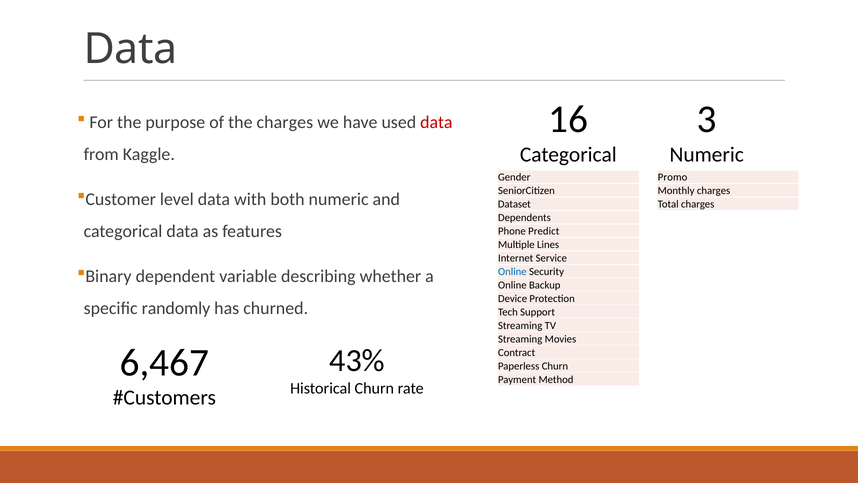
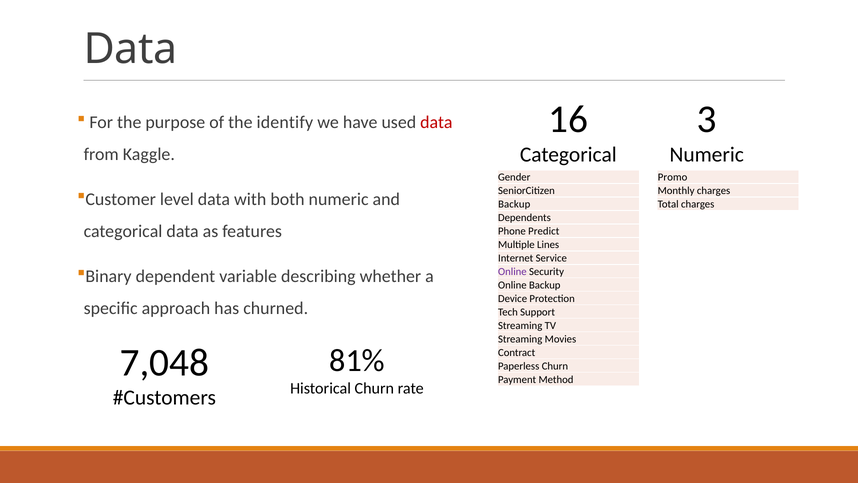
the charges: charges -> identify
Dataset at (514, 204): Dataset -> Backup
Online at (512, 271) colour: blue -> purple
randomly: randomly -> approach
6,467: 6,467 -> 7,048
43%: 43% -> 81%
